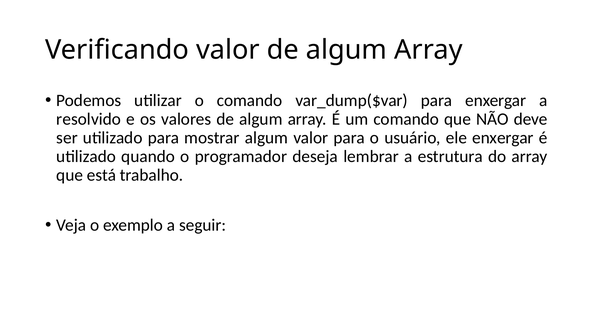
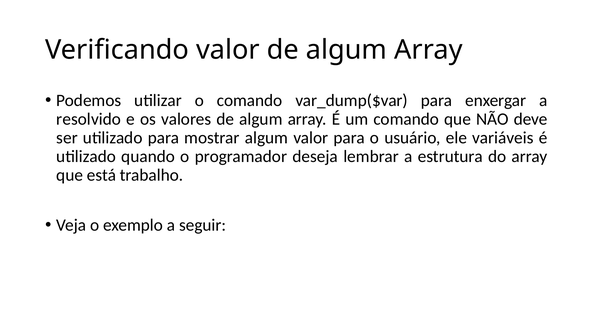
ele enxergar: enxergar -> variáveis
